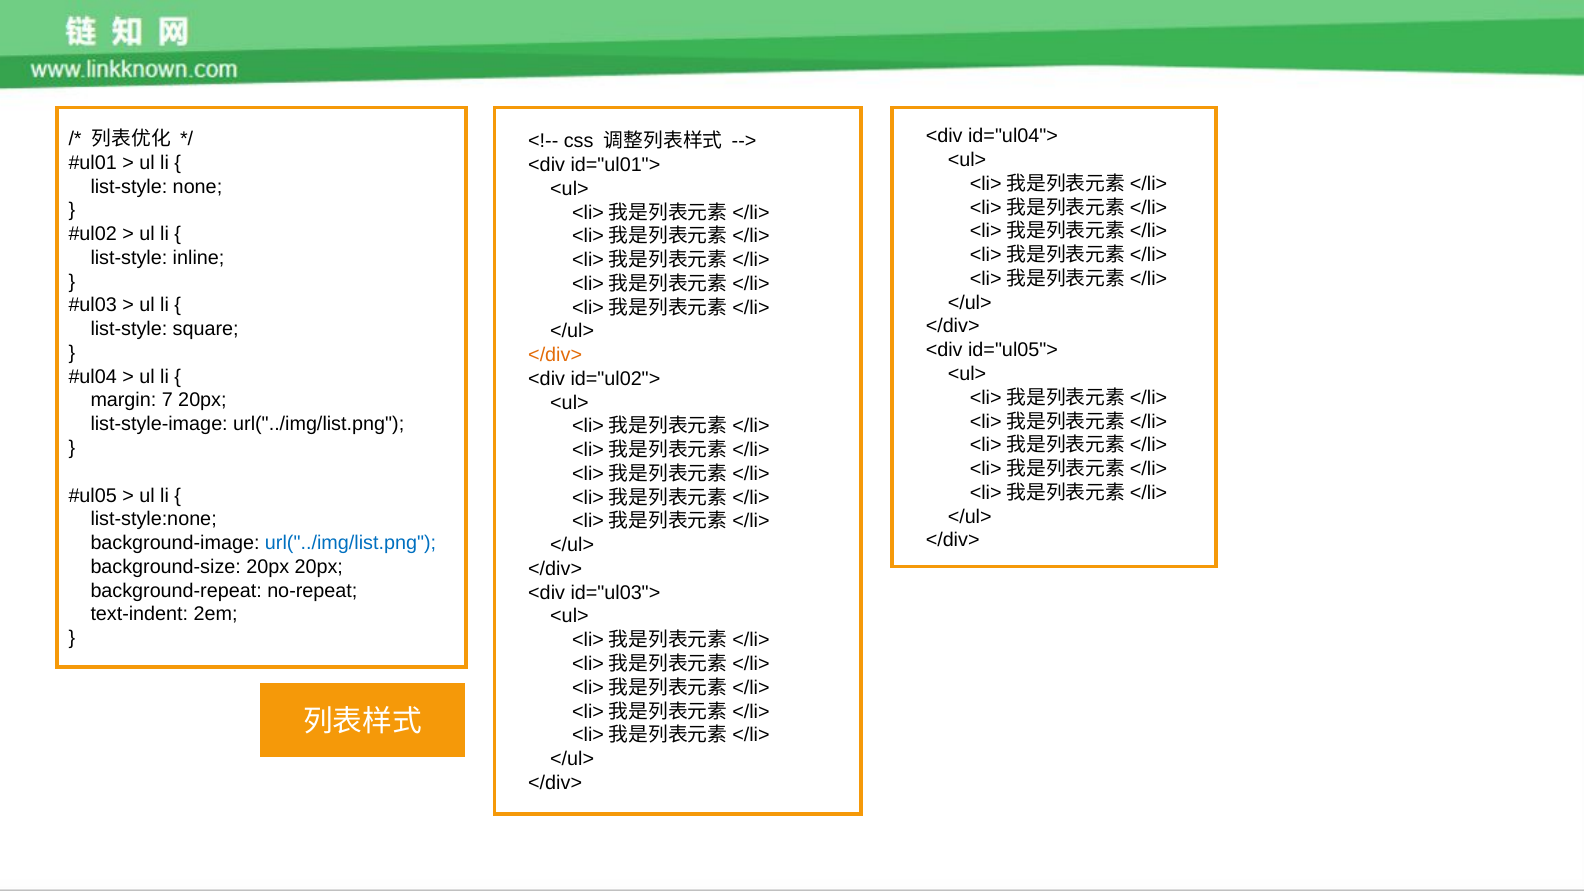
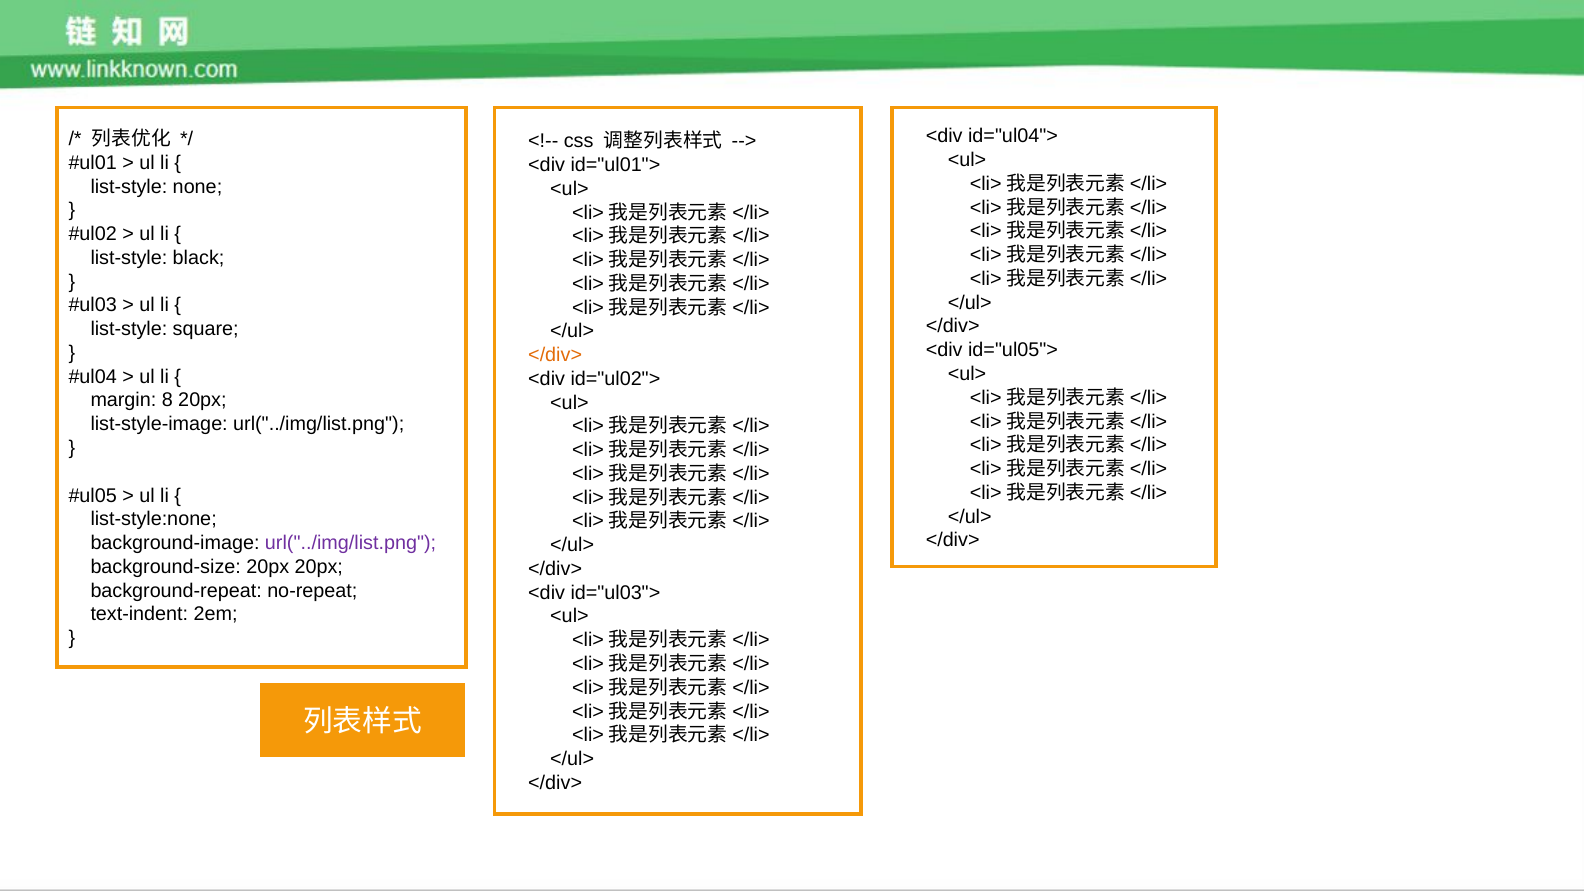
inline: inline -> black
7: 7 -> 8
url("../img/list.png at (351, 543) colour: blue -> purple
